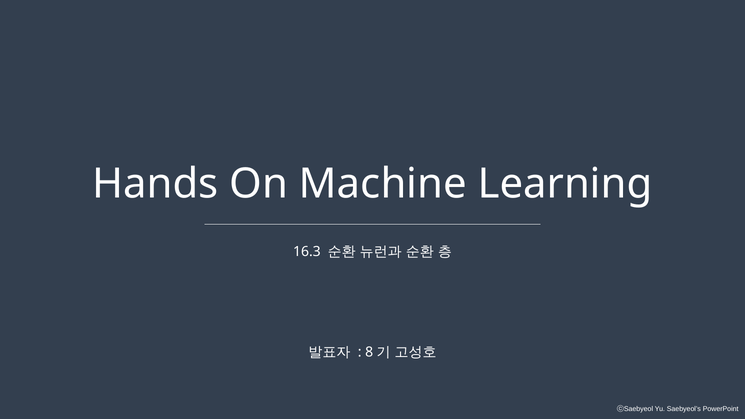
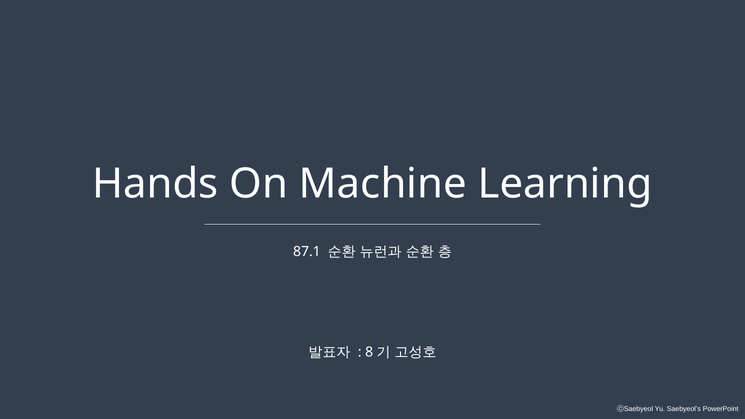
16.3: 16.3 -> 87.1
